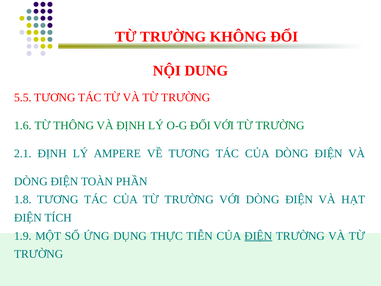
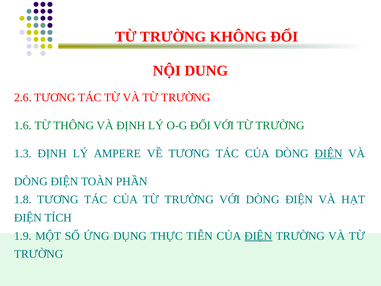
5.5: 5.5 -> 2.6
2.1: 2.1 -> 1.3
ĐIỆN at (329, 153) underline: none -> present
